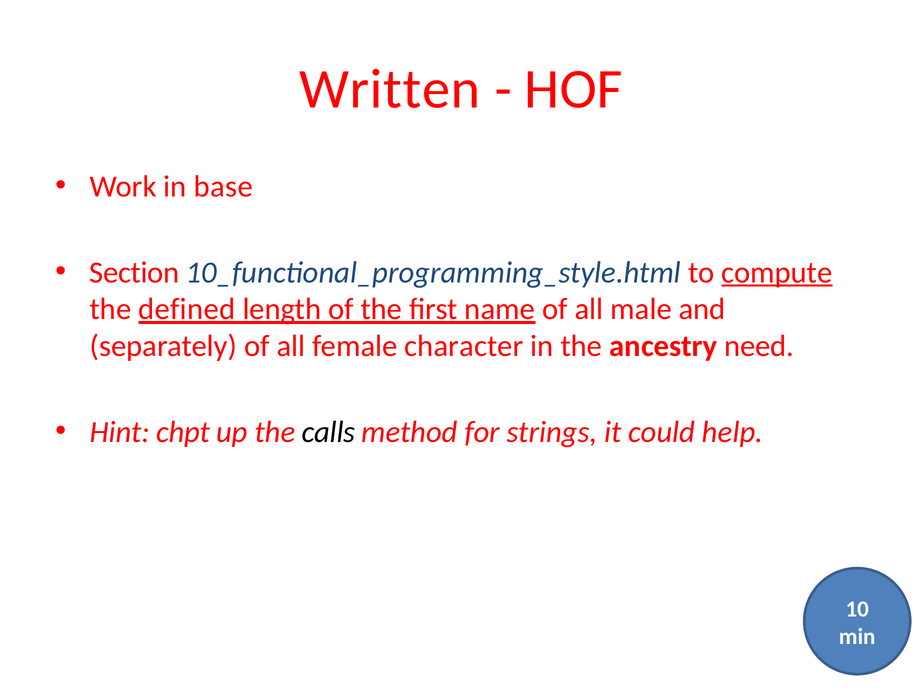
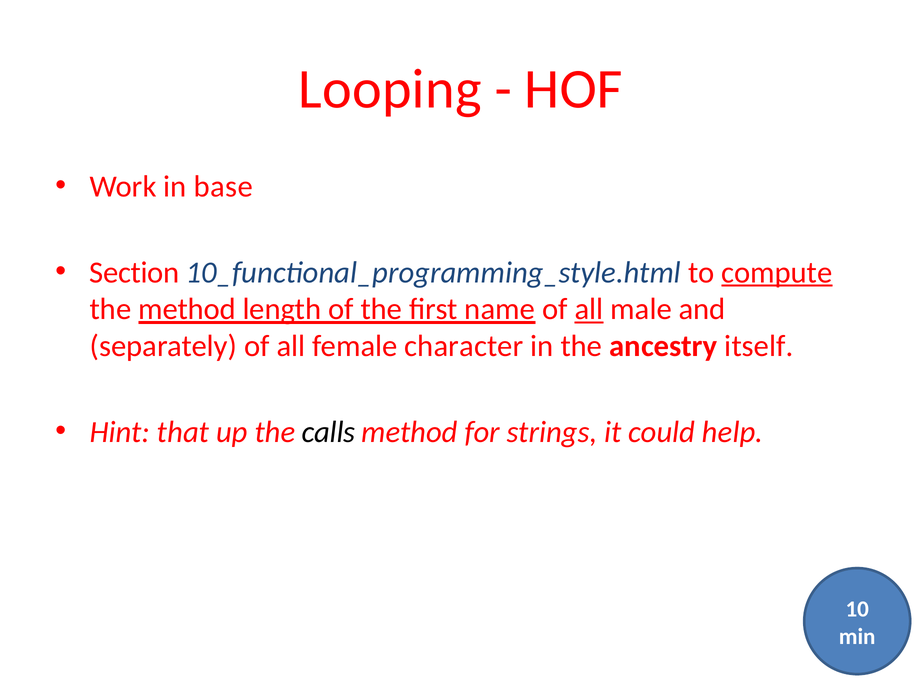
Written: Written -> Looping
the defined: defined -> method
all at (589, 309) underline: none -> present
need: need -> itself
chpt: chpt -> that
